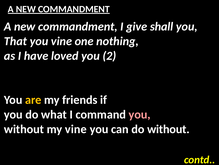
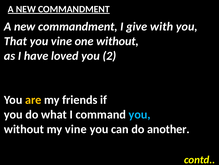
shall: shall -> with
one nothing: nothing -> without
you at (140, 114) colour: pink -> light blue
do without: without -> another
